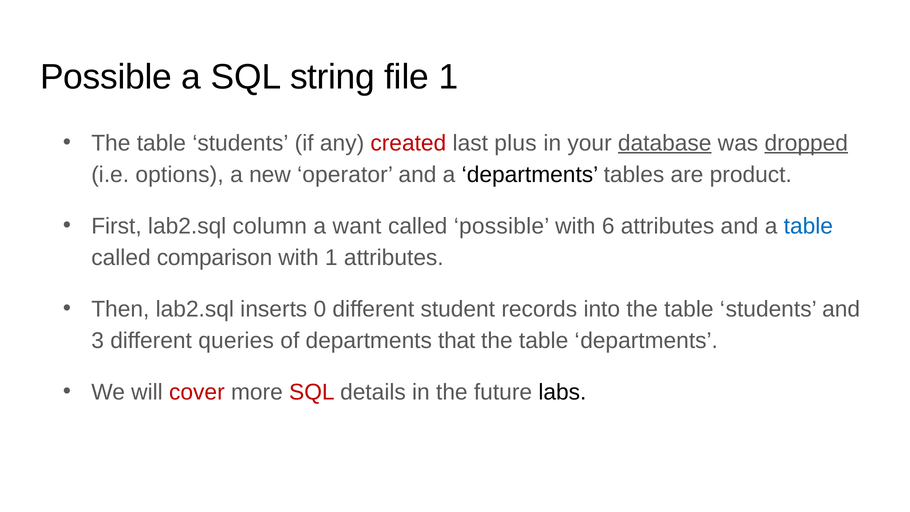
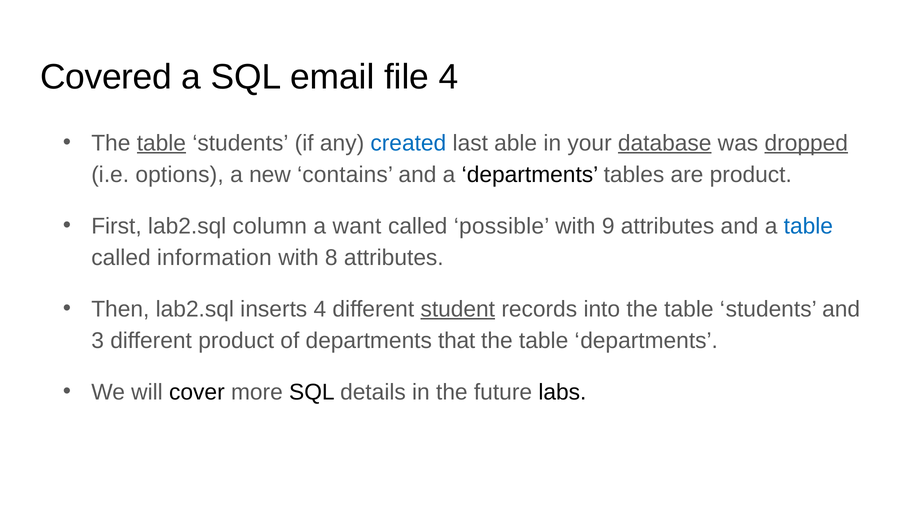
Possible at (106, 77): Possible -> Covered
string: string -> email
file 1: 1 -> 4
table at (161, 143) underline: none -> present
created colour: red -> blue
plus: plus -> able
operator: operator -> contains
6: 6 -> 9
comparison: comparison -> information
with 1: 1 -> 8
inserts 0: 0 -> 4
student underline: none -> present
different queries: queries -> product
cover colour: red -> black
SQL at (312, 392) colour: red -> black
